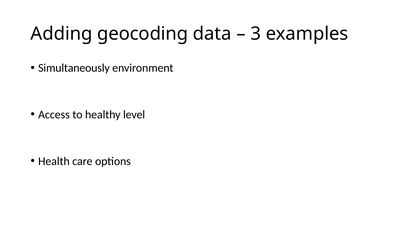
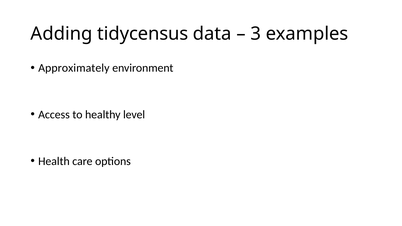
geocoding: geocoding -> tidycensus
Simultaneously: Simultaneously -> Approximately
